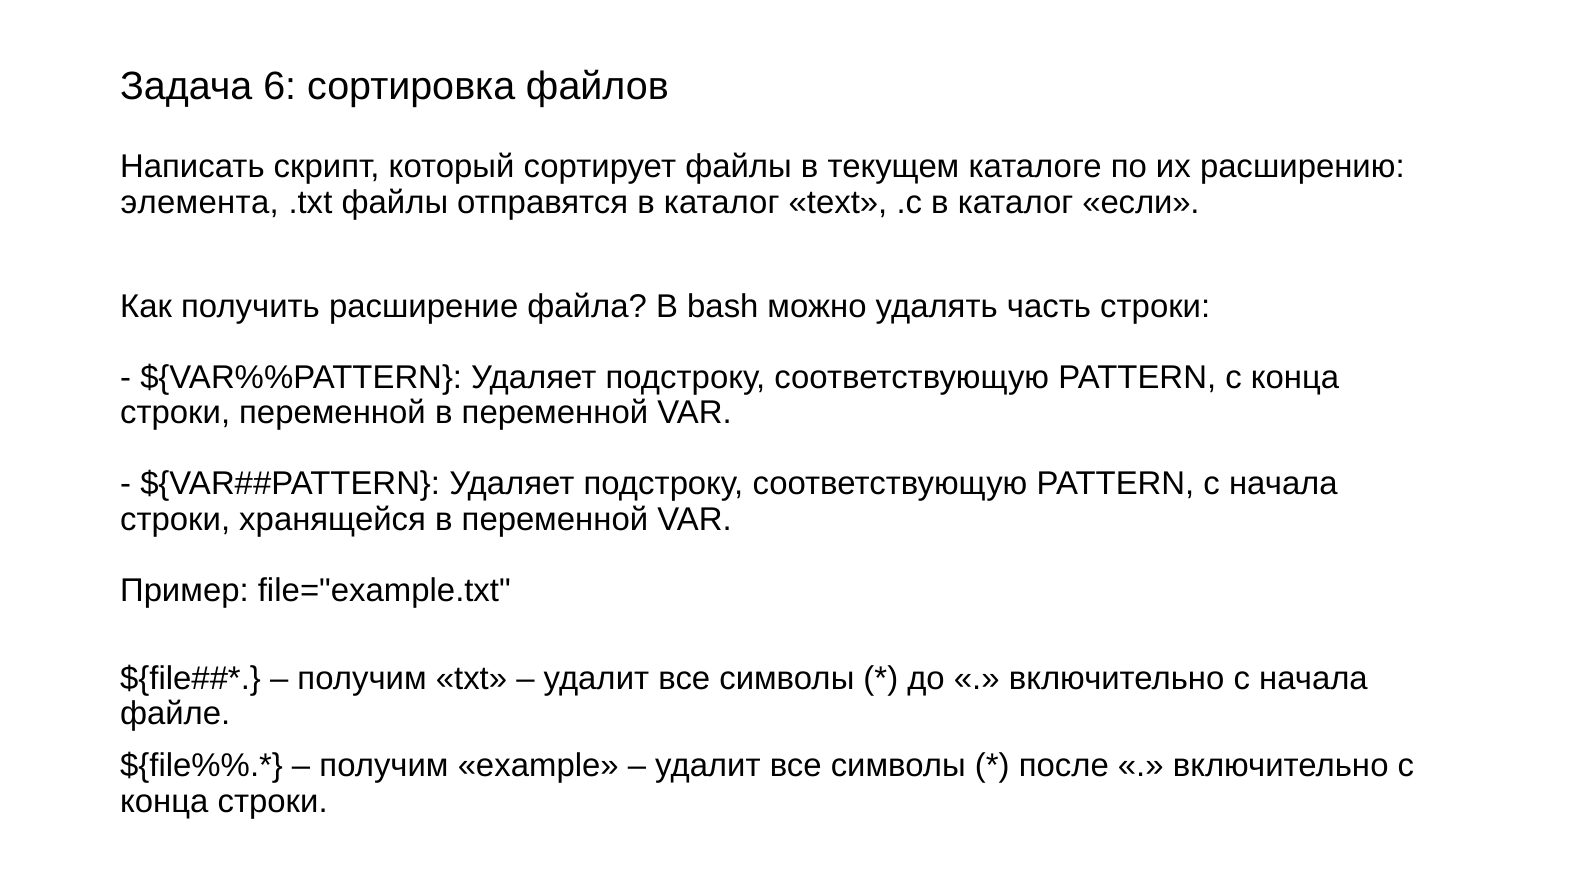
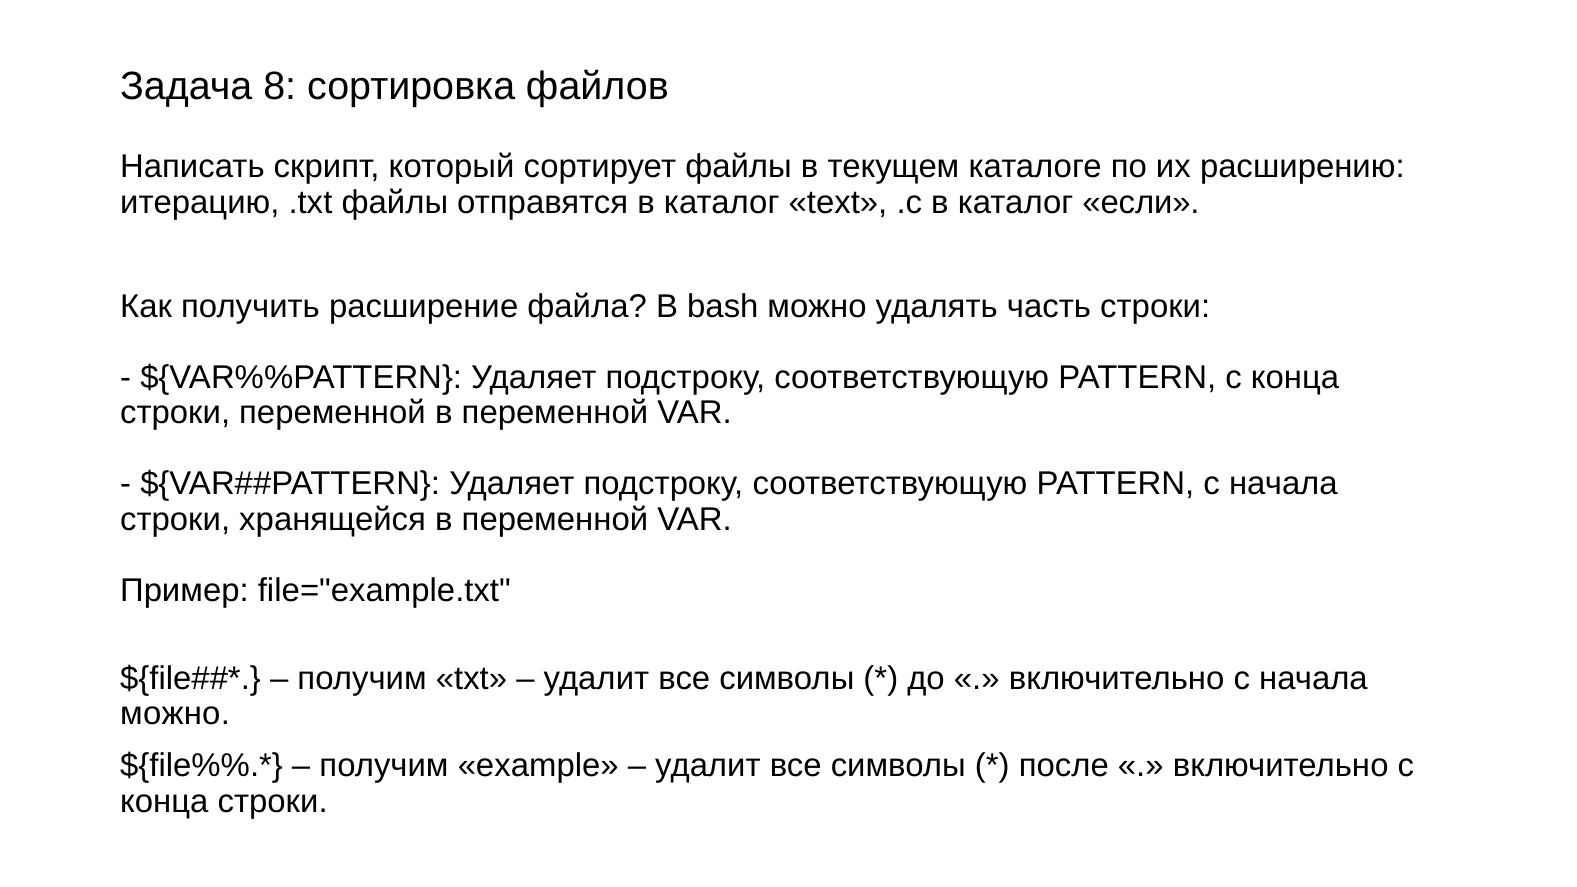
6: 6 -> 8
элемента: элемента -> итерацию
файле at (175, 714): файле -> можно
